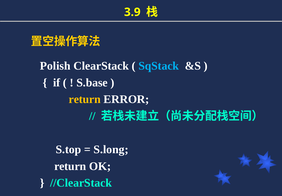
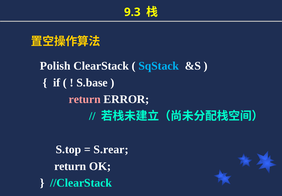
3.9: 3.9 -> 9.3
return at (85, 99) colour: yellow -> pink
S.long: S.long -> S.rear
